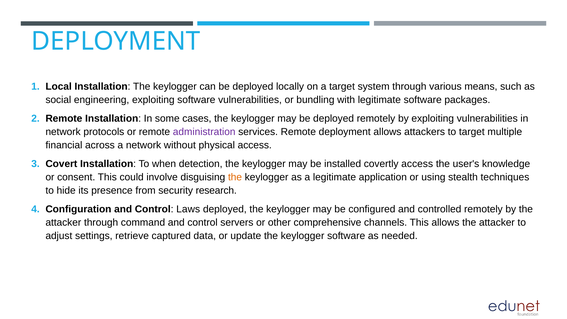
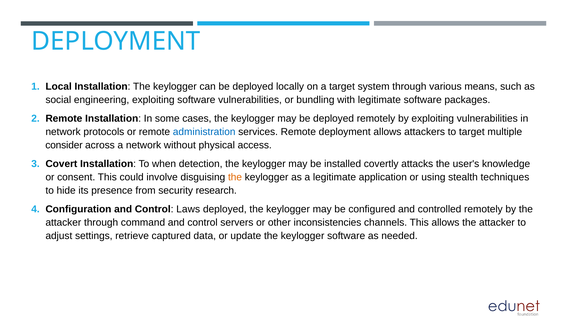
administration colour: purple -> blue
financial: financial -> consider
covertly access: access -> attacks
comprehensive: comprehensive -> inconsistencies
